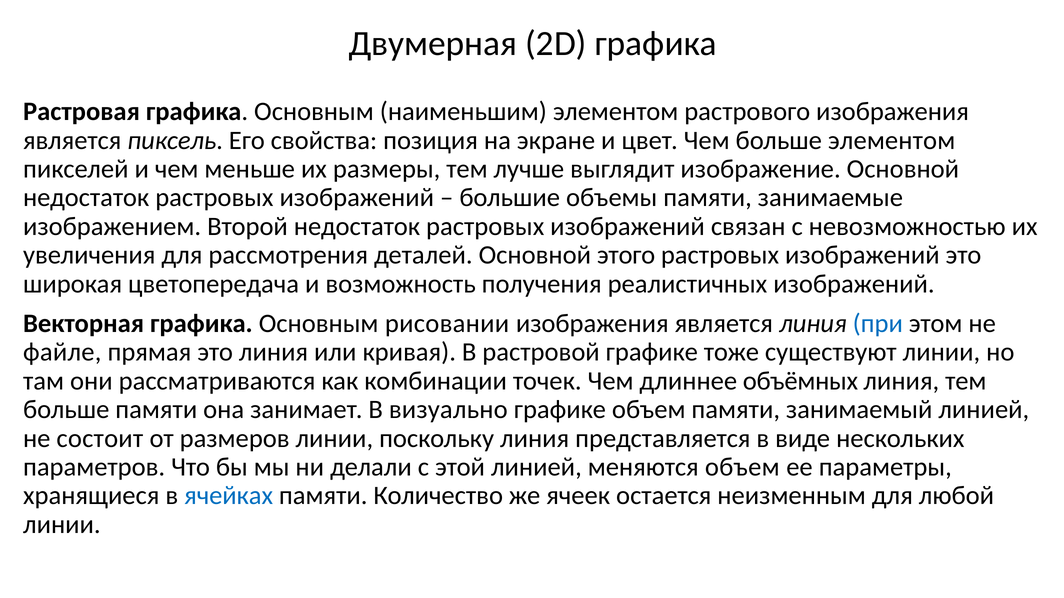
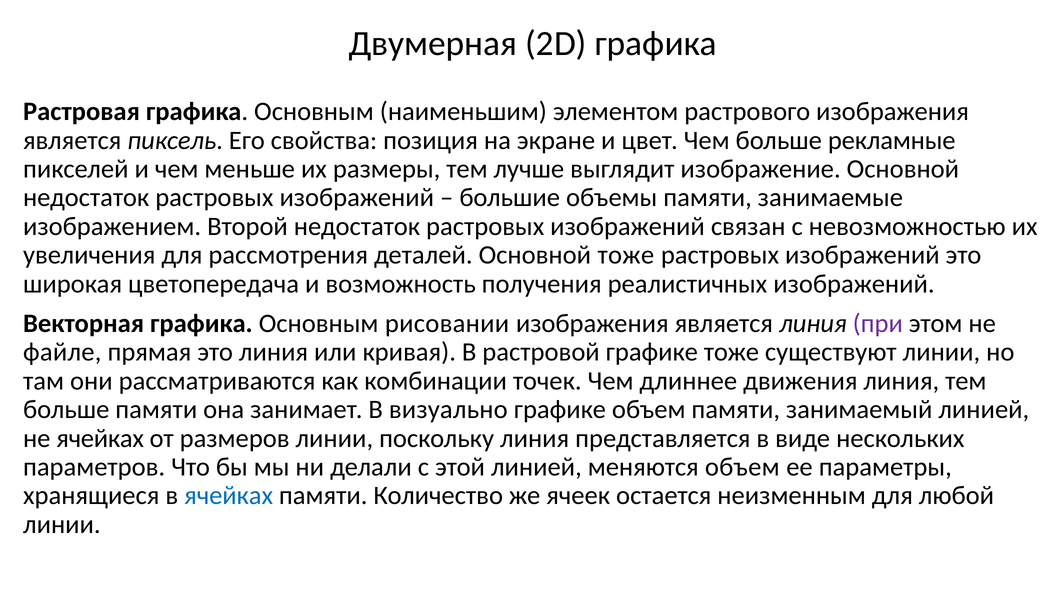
больше элементом: элементом -> рекламные
Основной этого: этого -> тоже
при colour: blue -> purple
объёмных: объёмных -> движения
не состоит: состоит -> ячейках
